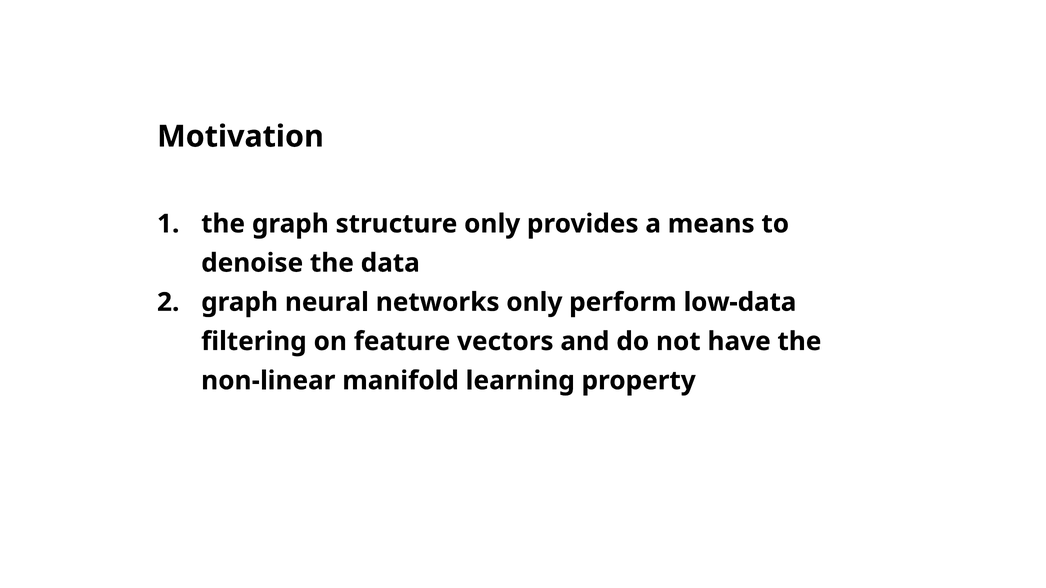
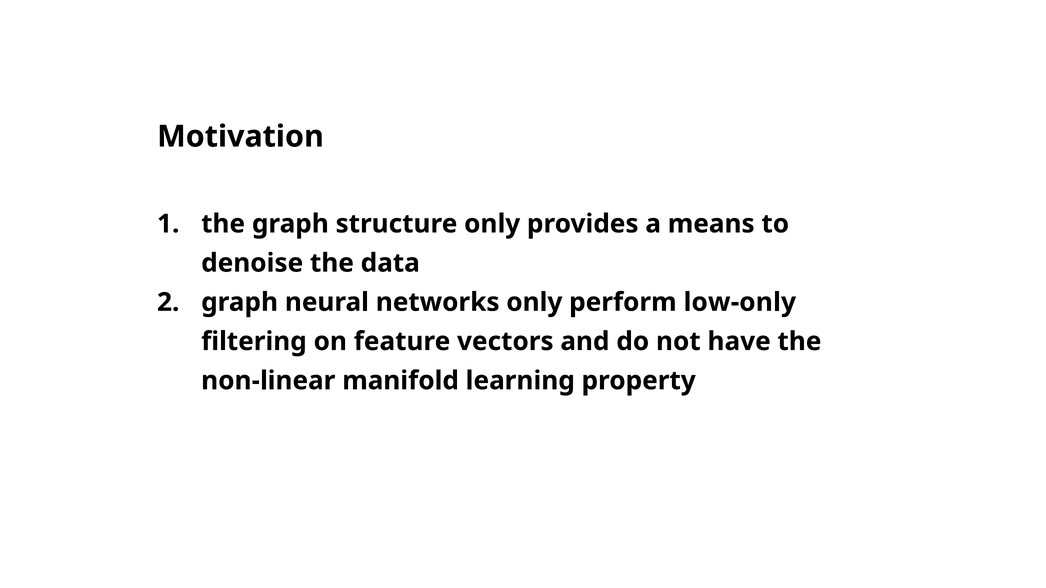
low-data: low-data -> low-only
